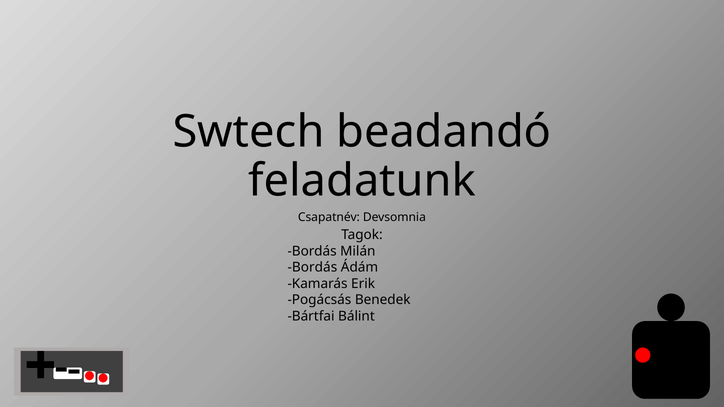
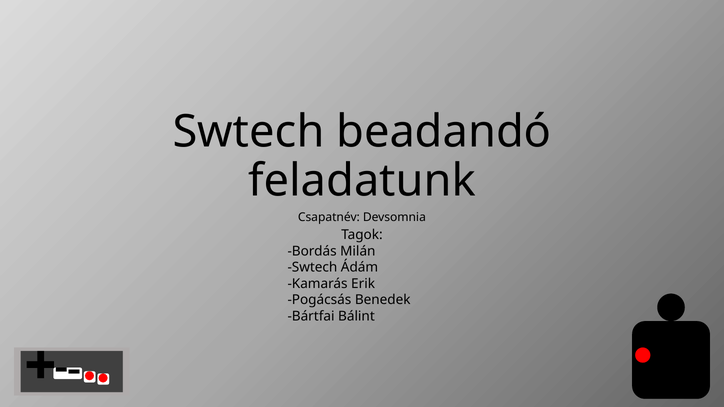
Bordás at (312, 267): Bordás -> Swtech
